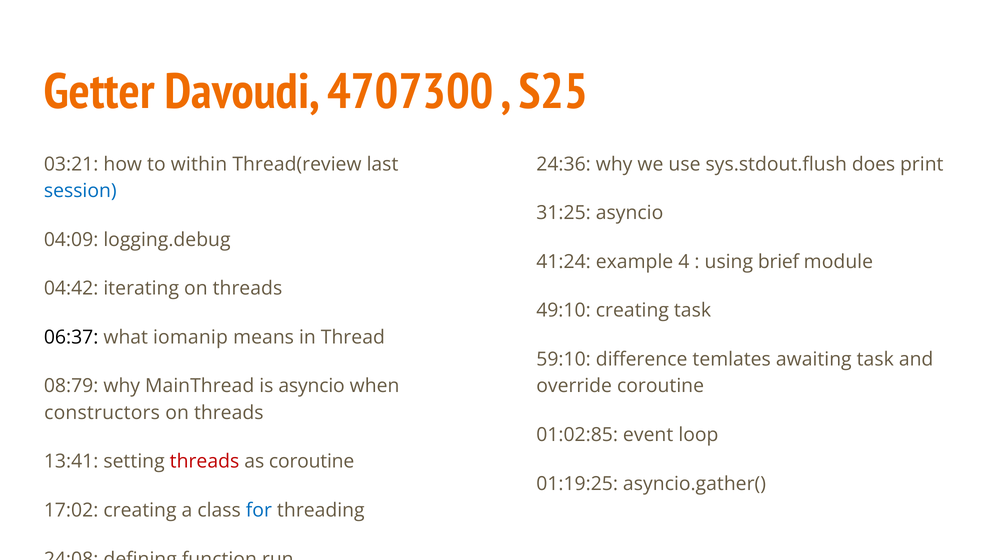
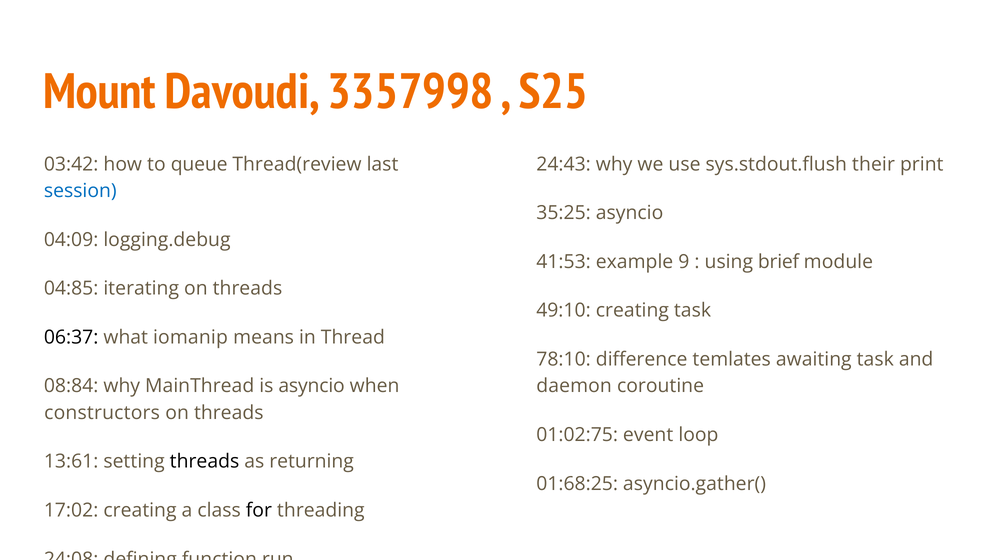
Getter: Getter -> Mount
4707300: 4707300 -> 3357998
03:21: 03:21 -> 03:42
within: within -> queue
24:36: 24:36 -> 24:43
does: does -> their
31:25: 31:25 -> 35:25
41:24: 41:24 -> 41:53
4: 4 -> 9
04:42: 04:42 -> 04:85
59:10: 59:10 -> 78:10
08:79: 08:79 -> 08:84
override: override -> daemon
01:02:85: 01:02:85 -> 01:02:75
13:41: 13:41 -> 13:61
threads at (204, 462) colour: red -> black
as coroutine: coroutine -> returning
01:19:25: 01:19:25 -> 01:68:25
for colour: blue -> black
